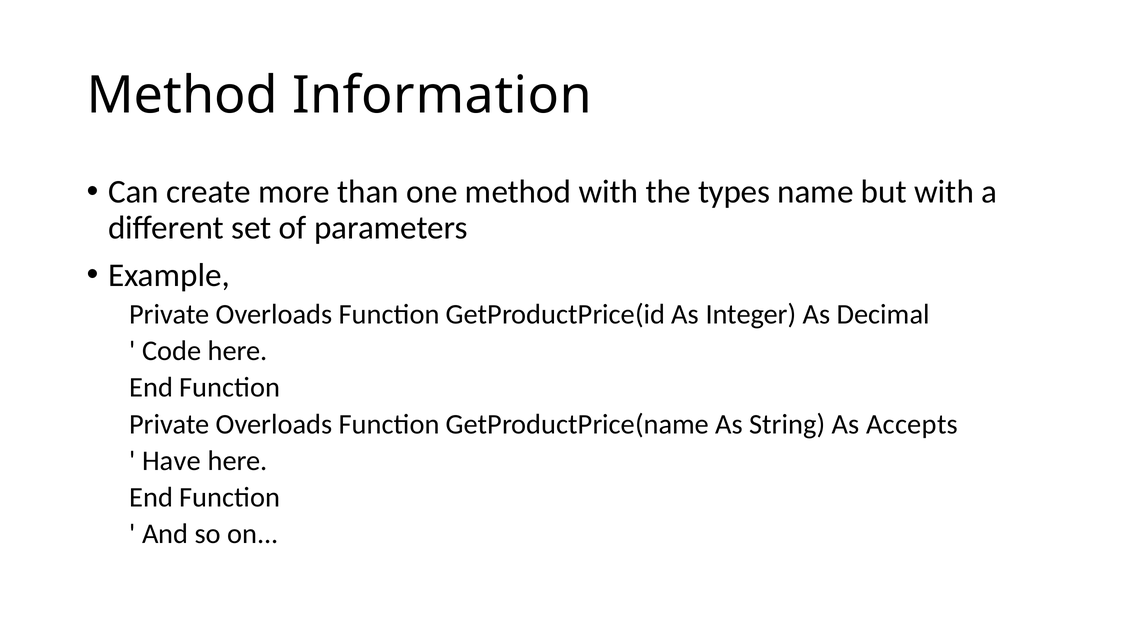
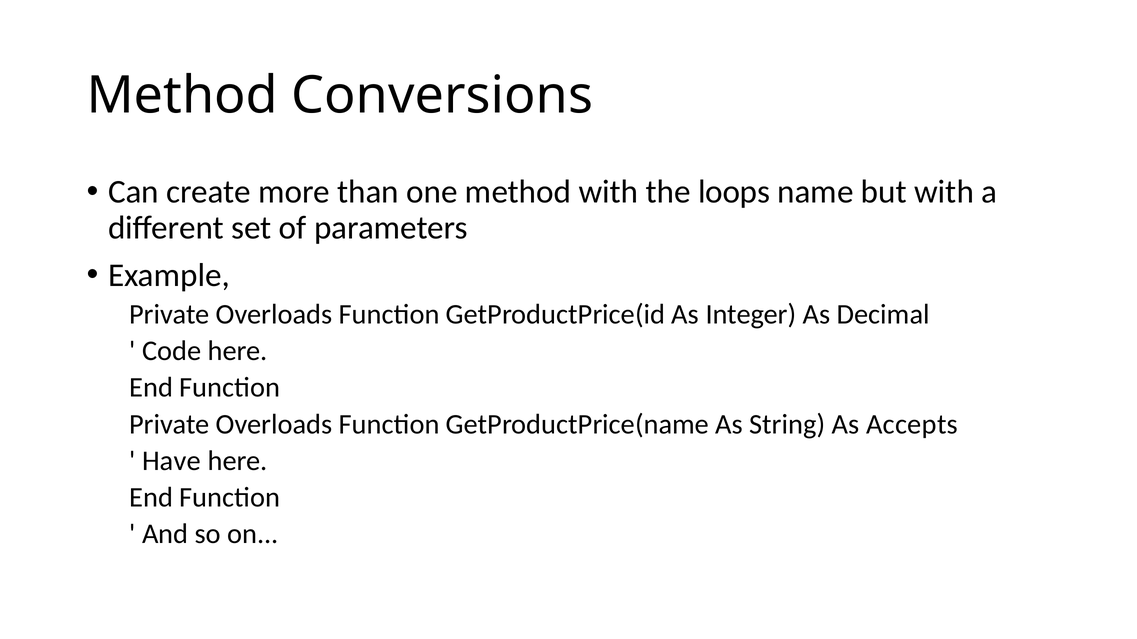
Information: Information -> Conversions
types: types -> loops
